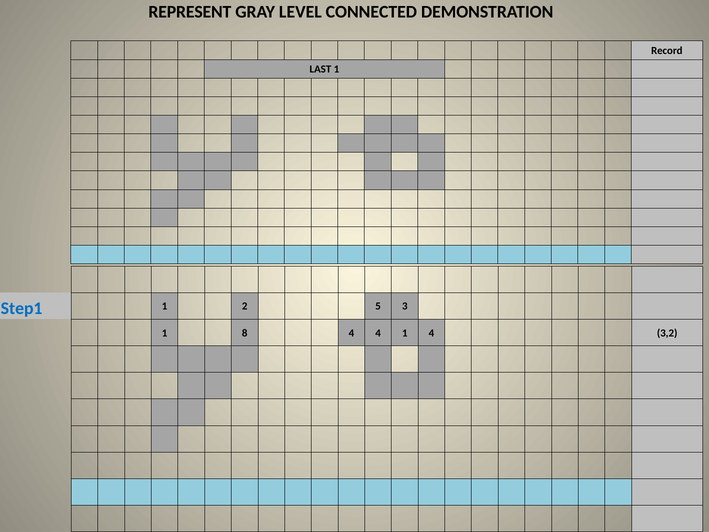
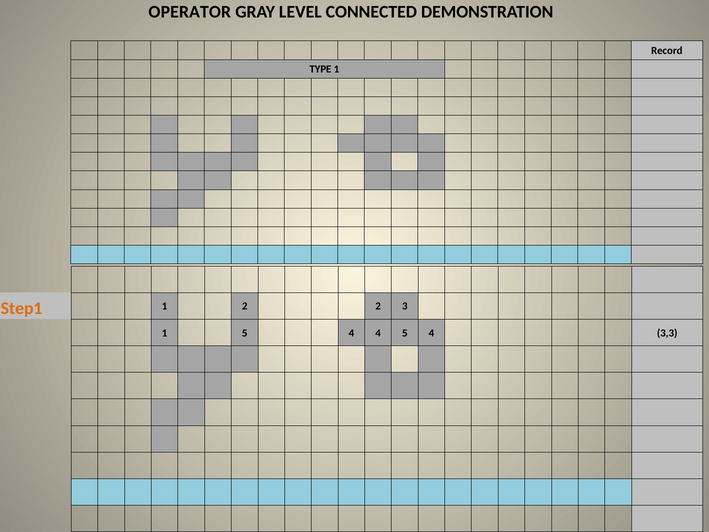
REPRESENT: REPRESENT -> OPERATOR
LAST: LAST -> TYPE
Step1 colour: blue -> orange
2 5: 5 -> 2
1 8: 8 -> 5
4 1: 1 -> 5
3,2: 3,2 -> 3,3
